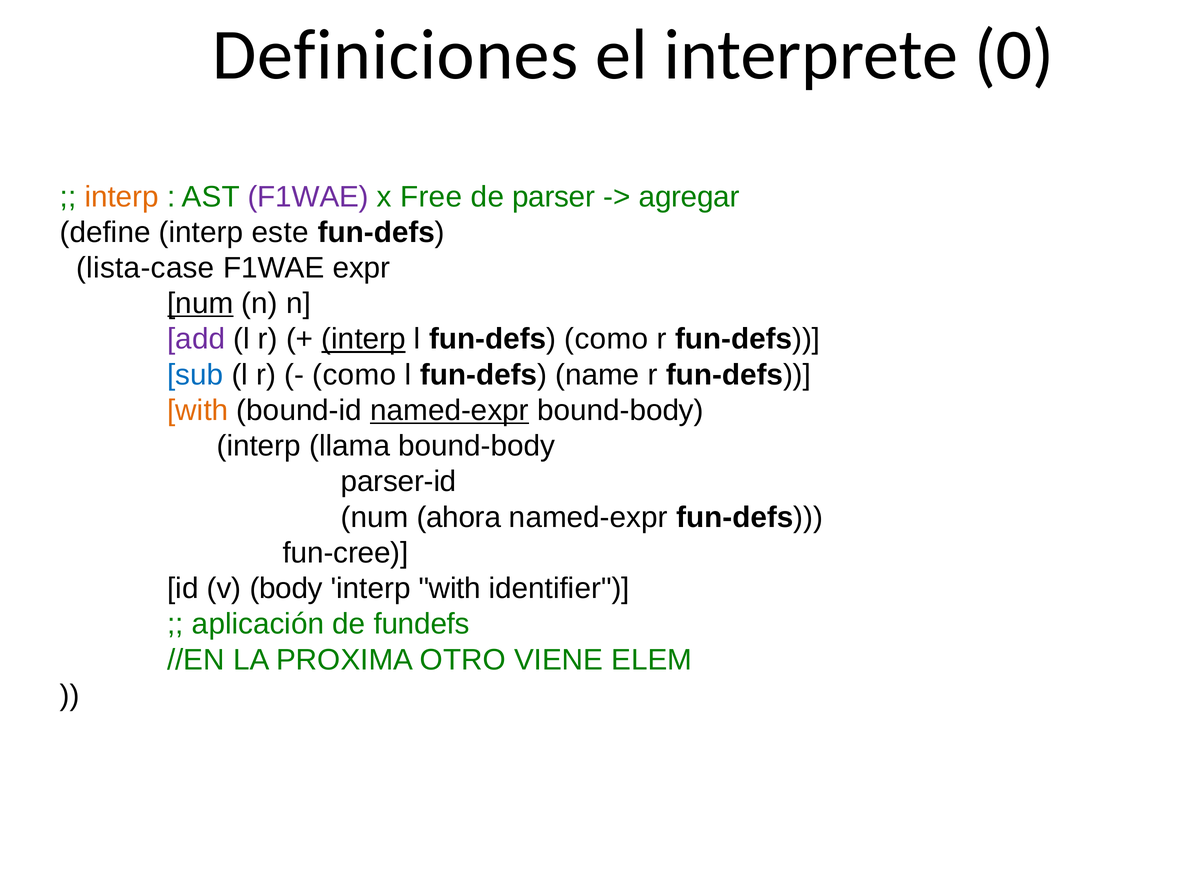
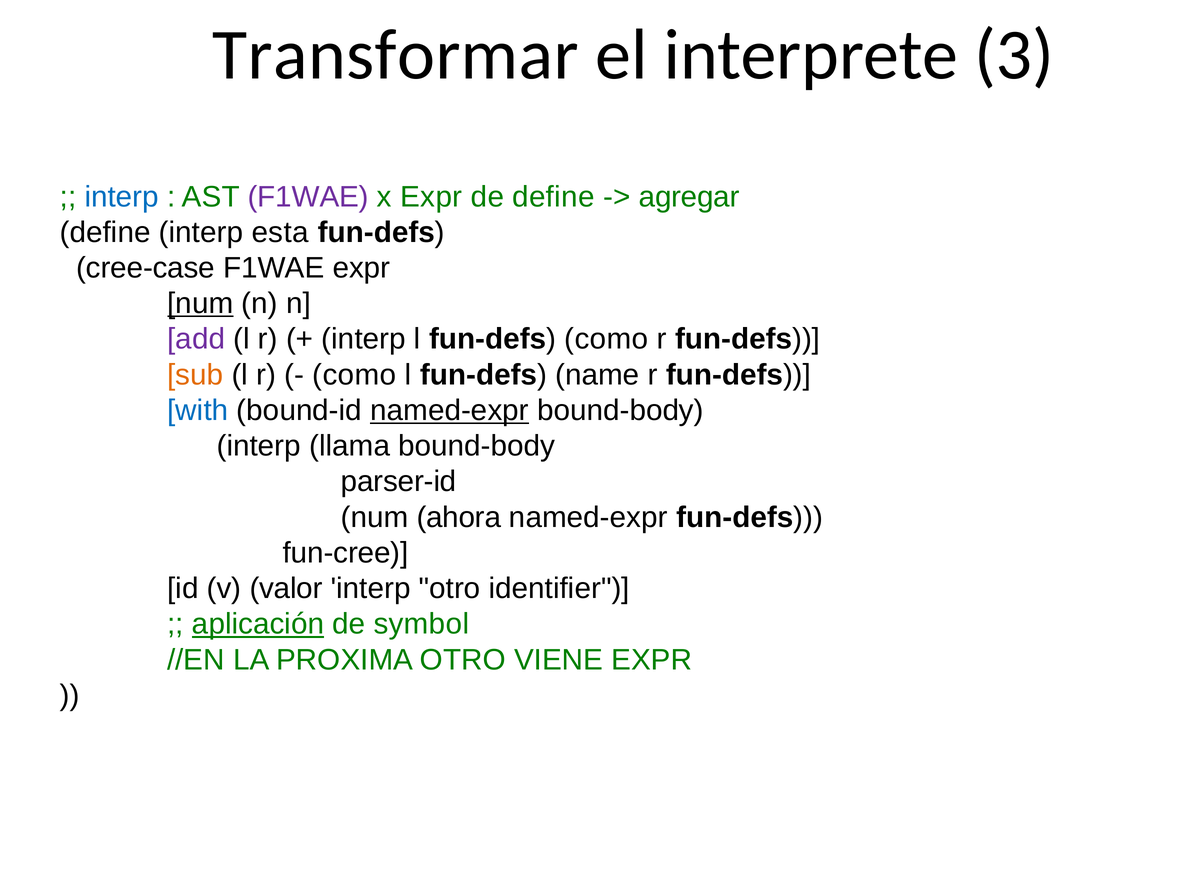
Definiciones: Definiciones -> Transformar
0: 0 -> 3
interp at (122, 197) colour: orange -> blue
x Free: Free -> Expr
de parser: parser -> define
este: este -> esta
lista-case: lista-case -> cree-case
interp at (364, 339) underline: present -> none
sub colour: blue -> orange
with at (198, 411) colour: orange -> blue
body: body -> valor
interp with: with -> otro
aplicación underline: none -> present
fundefs: fundefs -> symbol
VIENE ELEM: ELEM -> EXPR
